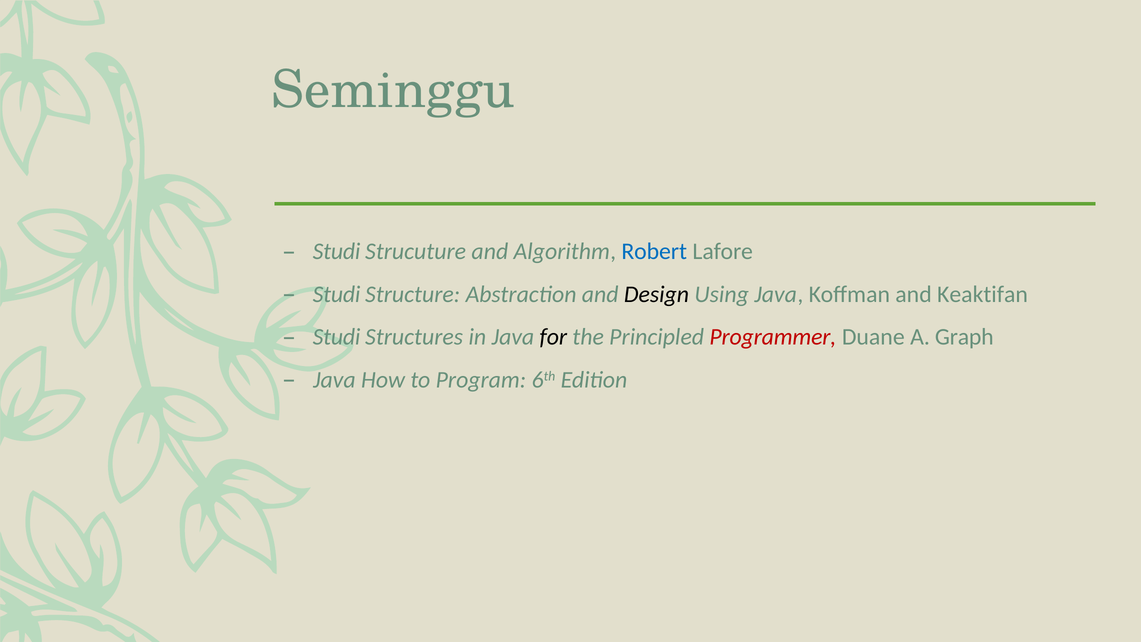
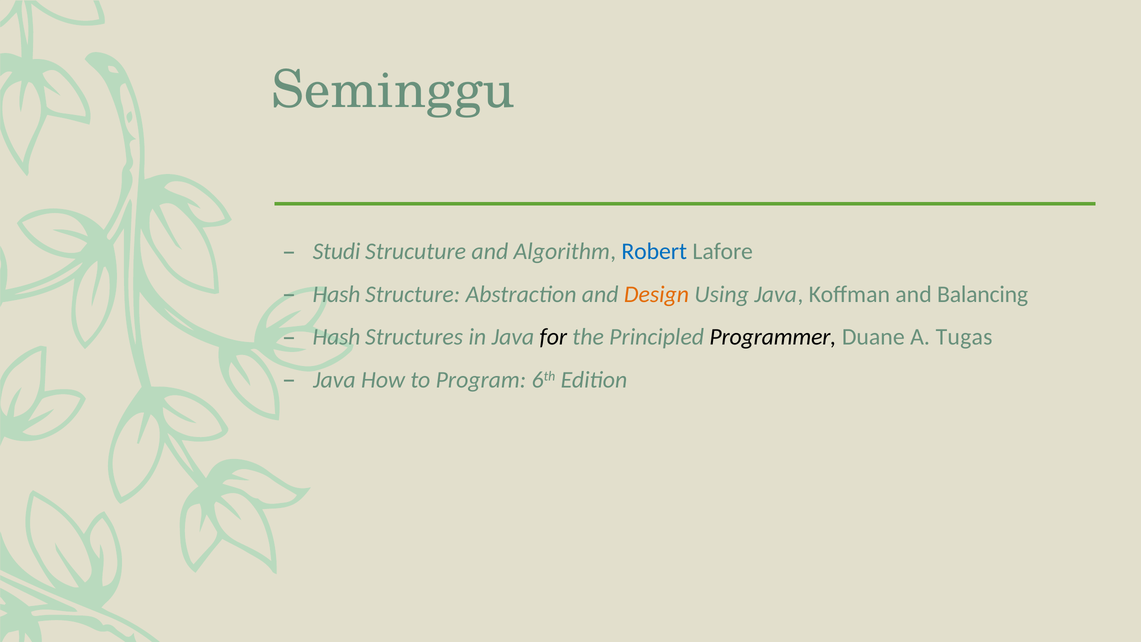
Studi at (337, 294): Studi -> Hash
Design colour: black -> orange
Keaktifan: Keaktifan -> Balancing
Studi at (337, 337): Studi -> Hash
Programmer colour: red -> black
Graph: Graph -> Tugas
